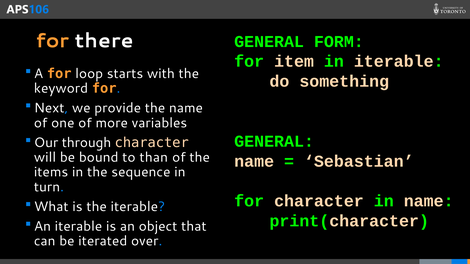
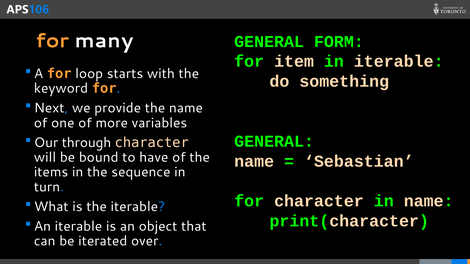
there: there -> many
than: than -> have
